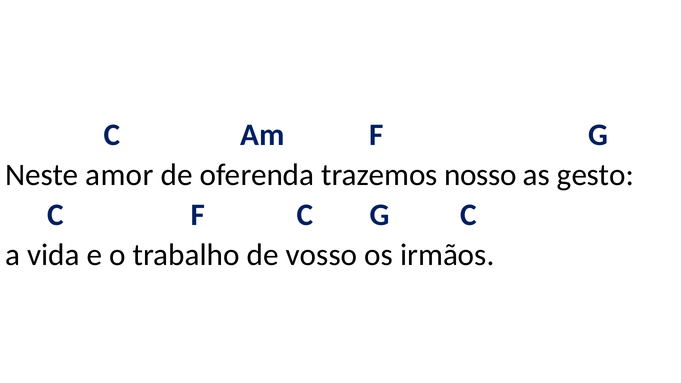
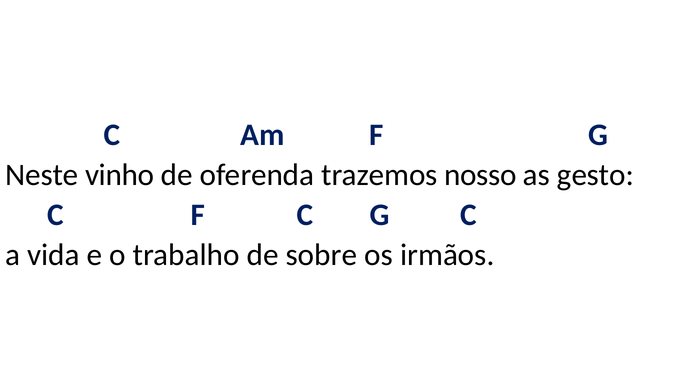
amor: amor -> vinho
vosso: vosso -> sobre
